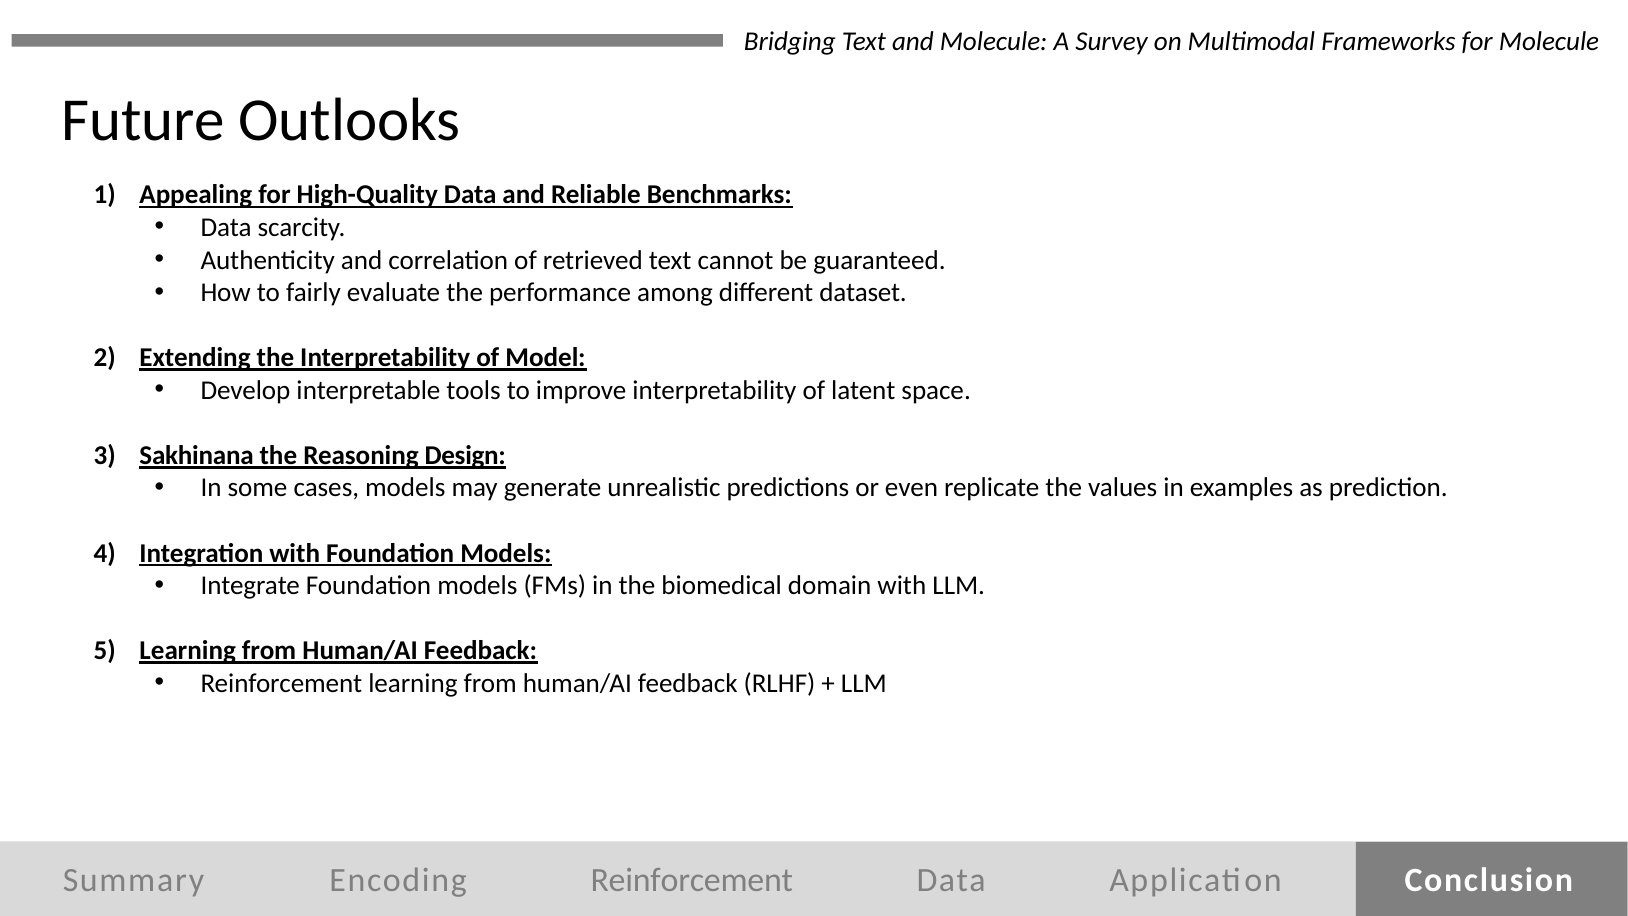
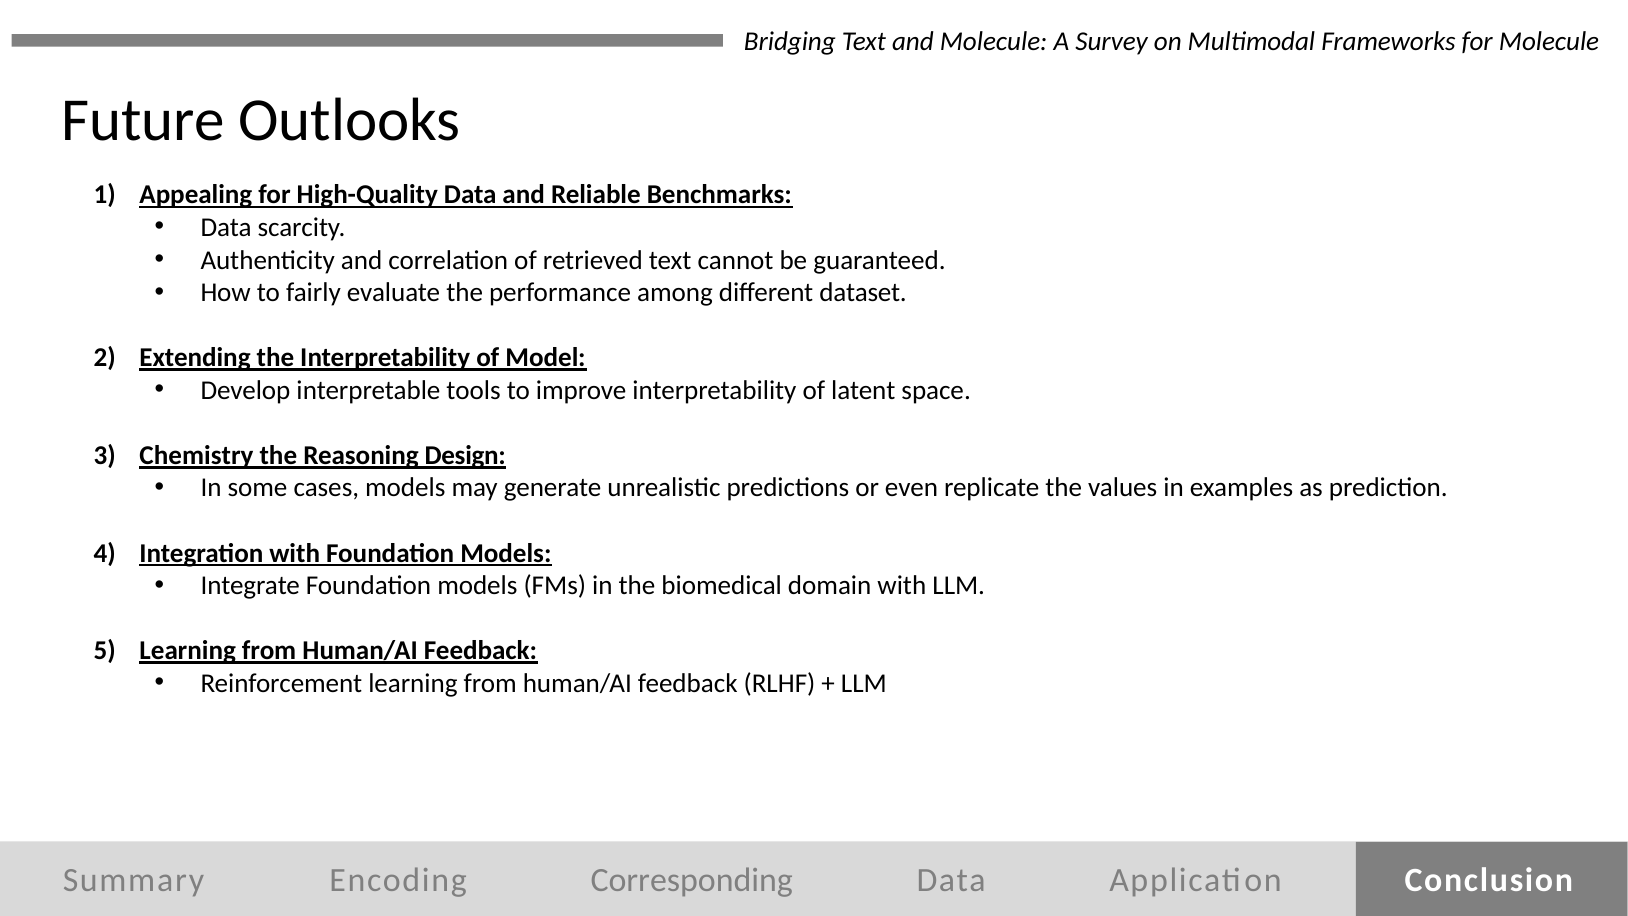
Sakhinana: Sakhinana -> Chemistry
Reinforcement at (692, 881): Reinforcement -> Corresponding
